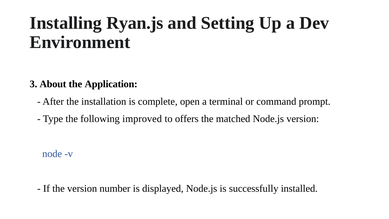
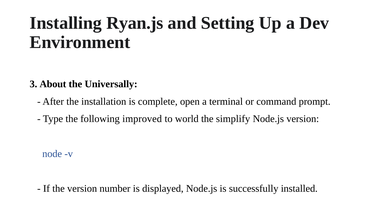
Application: Application -> Universally
offers: offers -> world
matched: matched -> simplify
